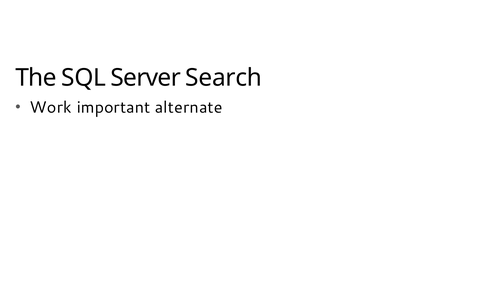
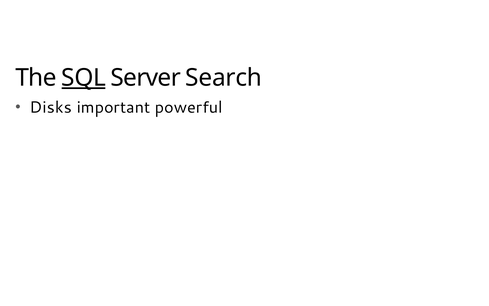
SQL underline: none -> present
Work: Work -> Disks
alternate: alternate -> powerful
